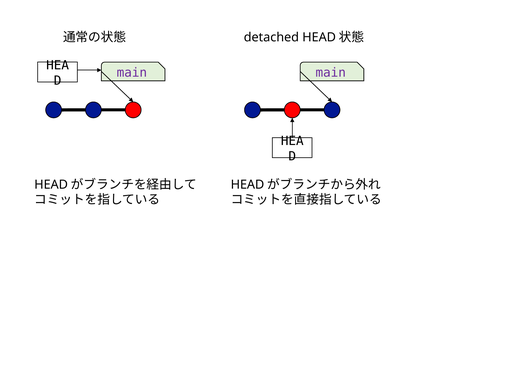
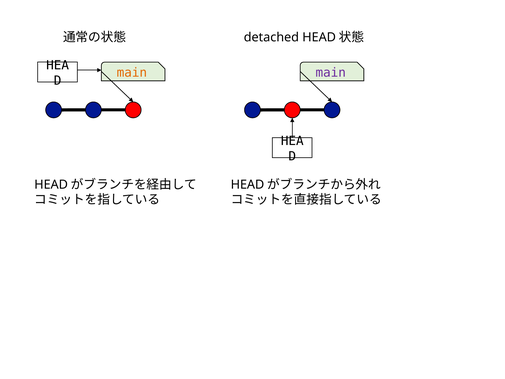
main at (132, 73) colour: purple -> orange
